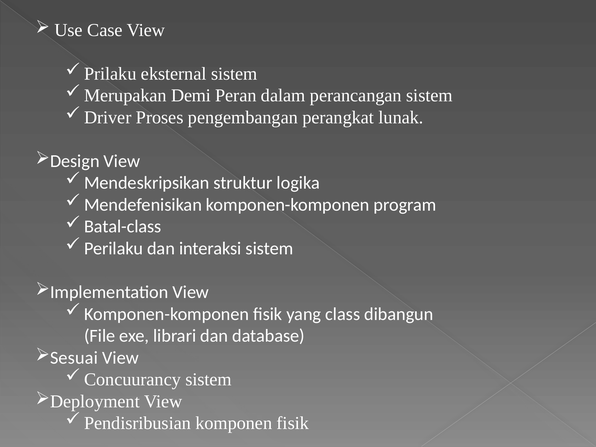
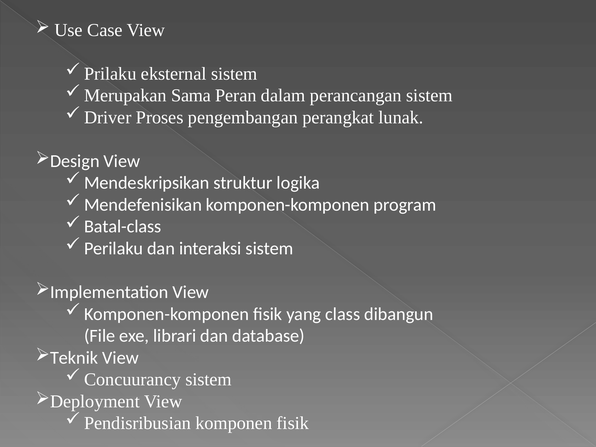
Demi: Demi -> Sama
Sesuai: Sesuai -> Teknik
